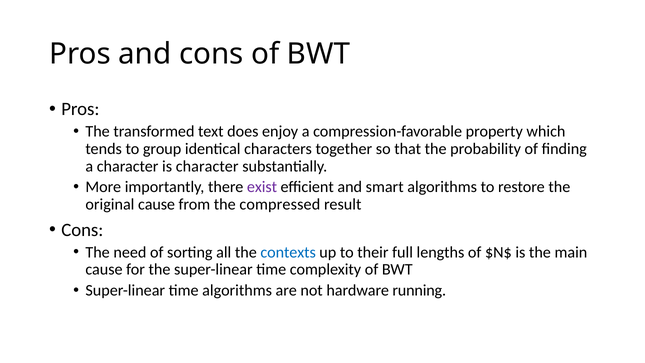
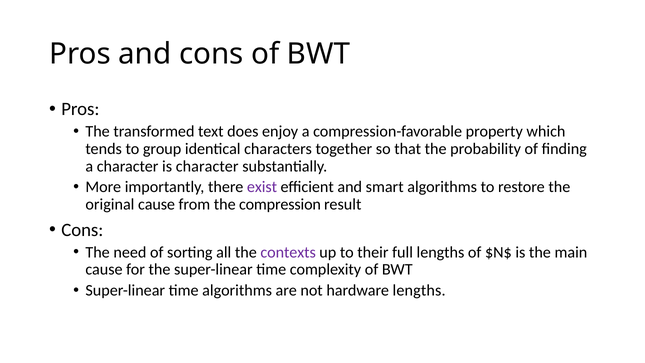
compressed: compressed -> compression
contexts colour: blue -> purple
hardware running: running -> lengths
